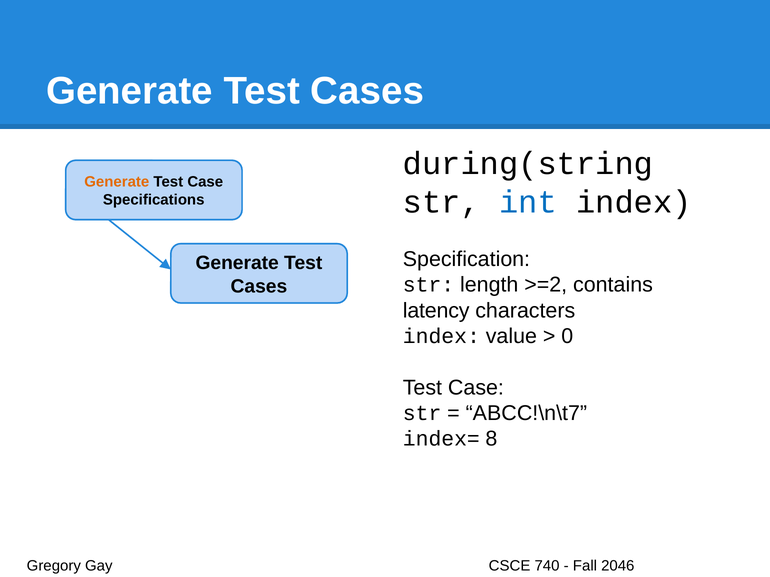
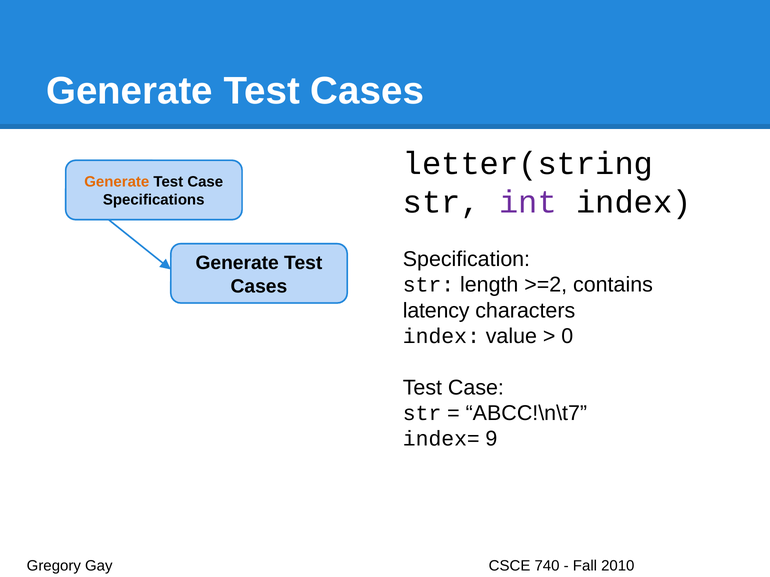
during(string: during(string -> letter(string
int colour: blue -> purple
8: 8 -> 9
2046: 2046 -> 2010
